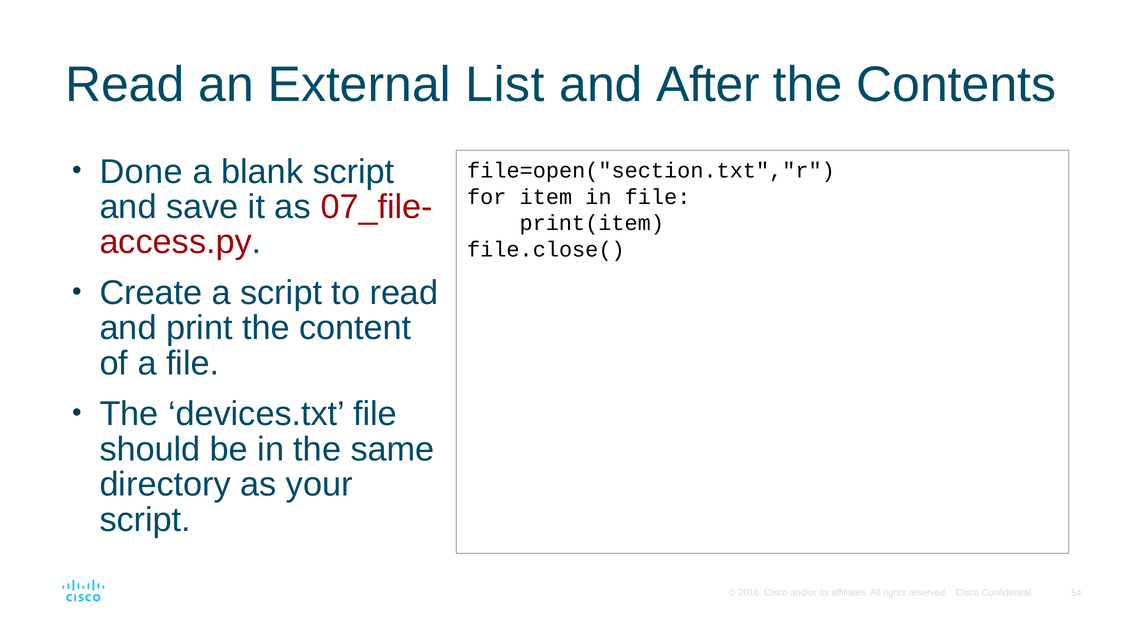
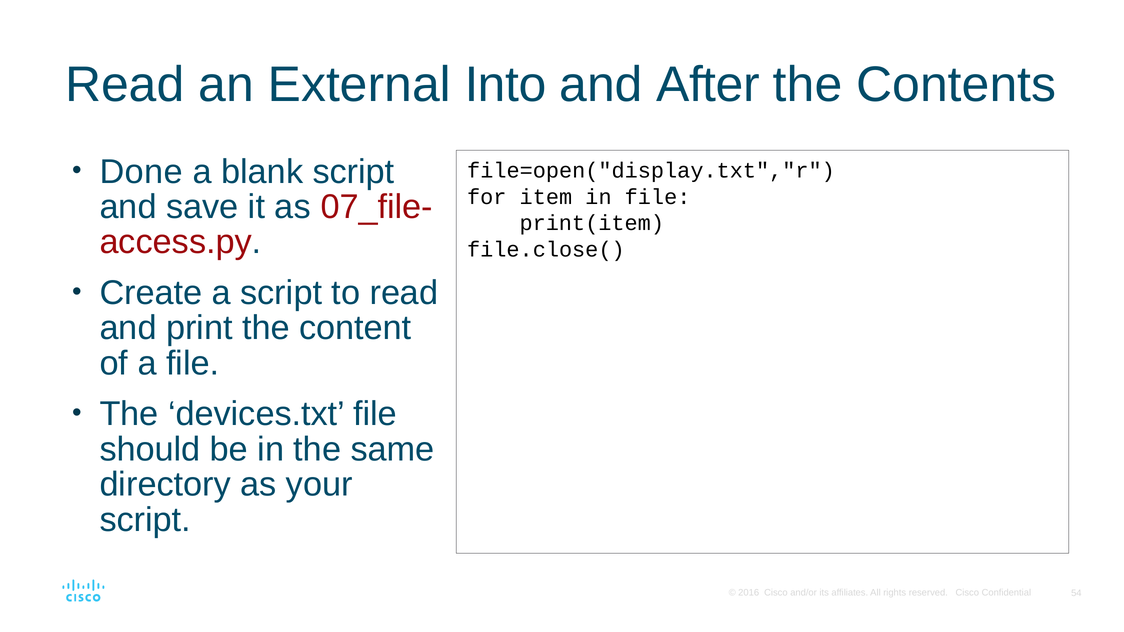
List: List -> Into
file=open("section.txt","r: file=open("section.txt","r -> file=open("display.txt","r
